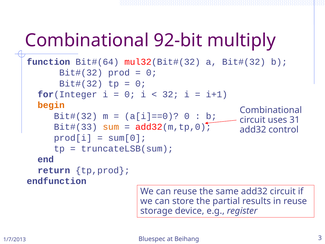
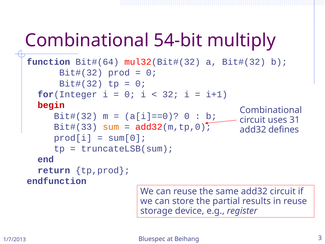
92-bit: 92-bit -> 54-bit
begin colour: orange -> red
control: control -> defines
